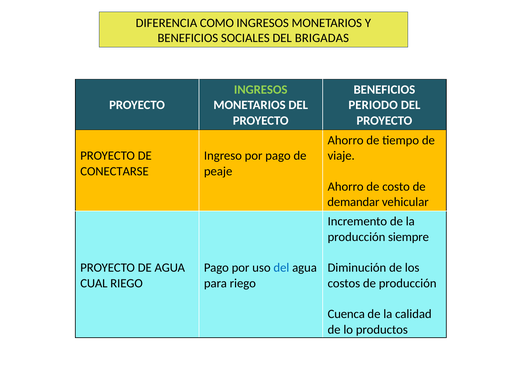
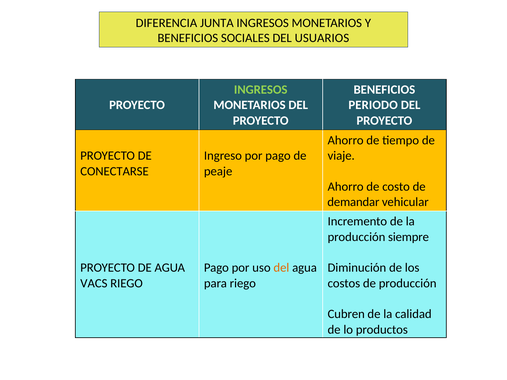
COMO: COMO -> JUNTA
BRIGADAS: BRIGADAS -> USUARIOS
del at (281, 268) colour: blue -> orange
CUAL: CUAL -> VACS
Cuenca: Cuenca -> Cubren
